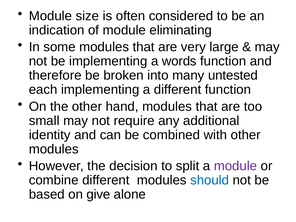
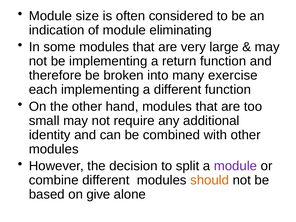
words: words -> return
untested: untested -> exercise
should colour: blue -> orange
